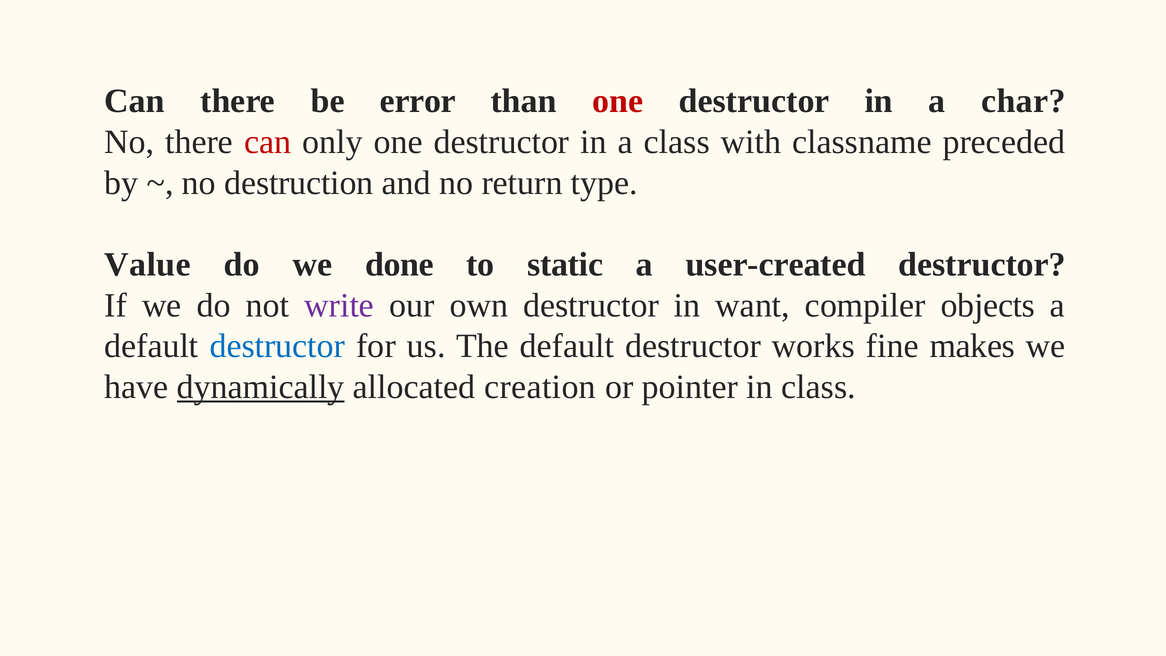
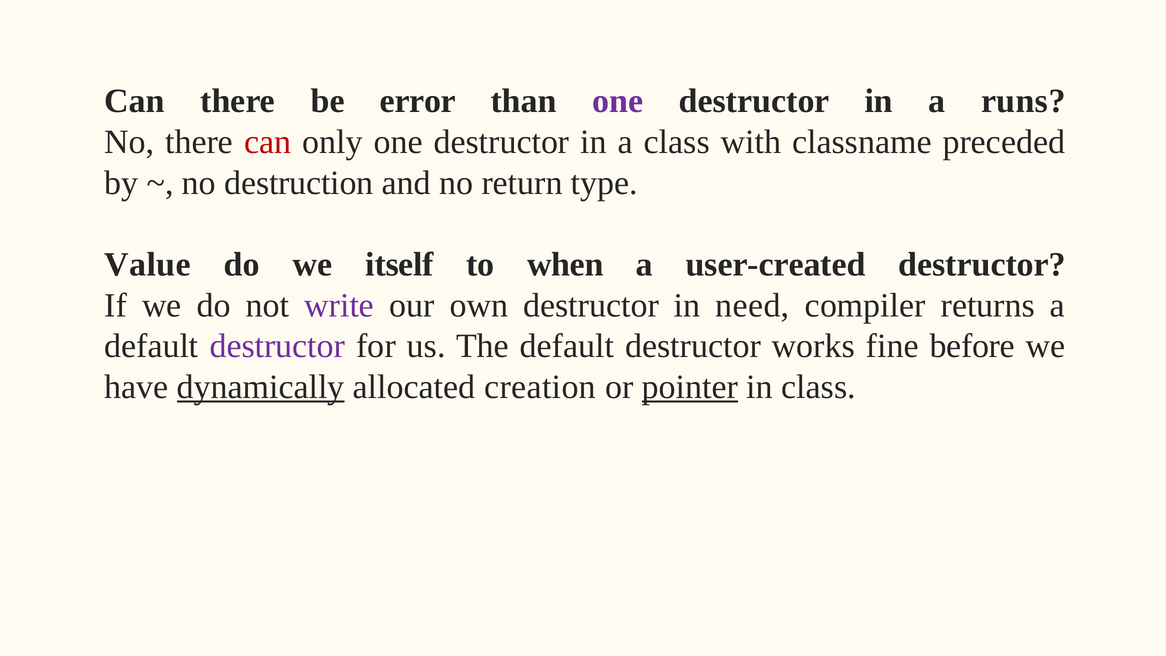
one at (618, 101) colour: red -> purple
char: char -> runs
done: done -> itself
static: static -> when
want: want -> need
objects: objects -> returns
destructor at (277, 346) colour: blue -> purple
makes: makes -> before
pointer underline: none -> present
